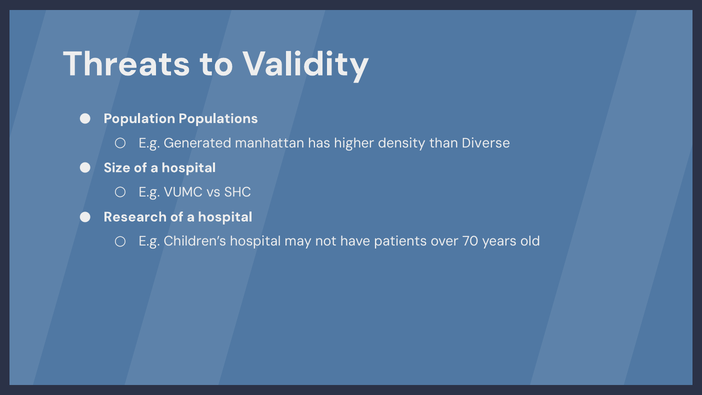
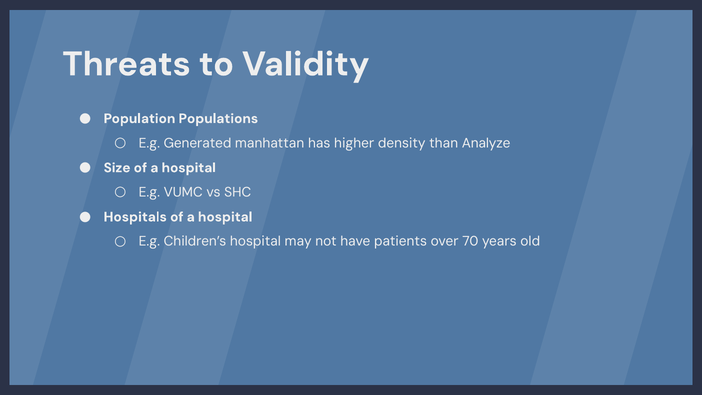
Diverse: Diverse -> Analyze
Research: Research -> Hospitals
